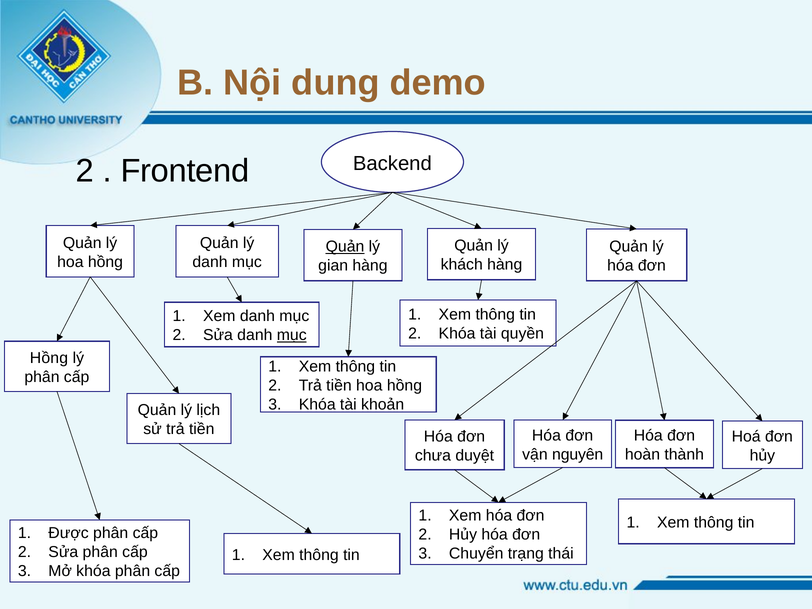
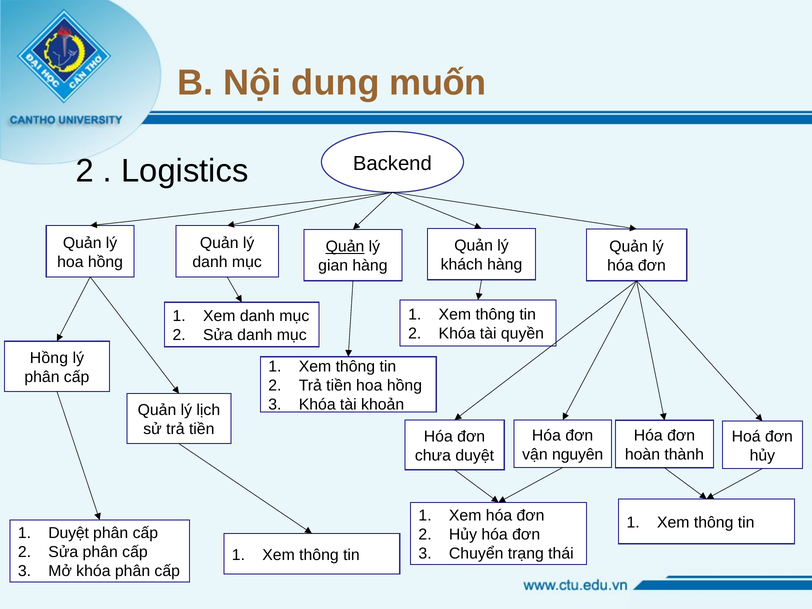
demo: demo -> muốn
Frontend: Frontend -> Logistics
mục at (292, 335) underline: present -> none
Được at (69, 533): Được -> Duyệt
